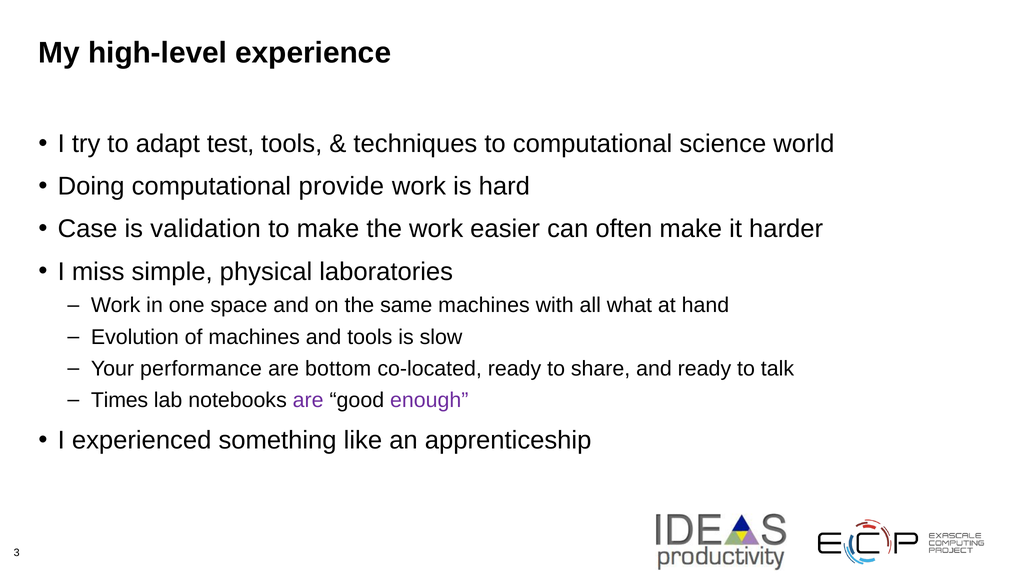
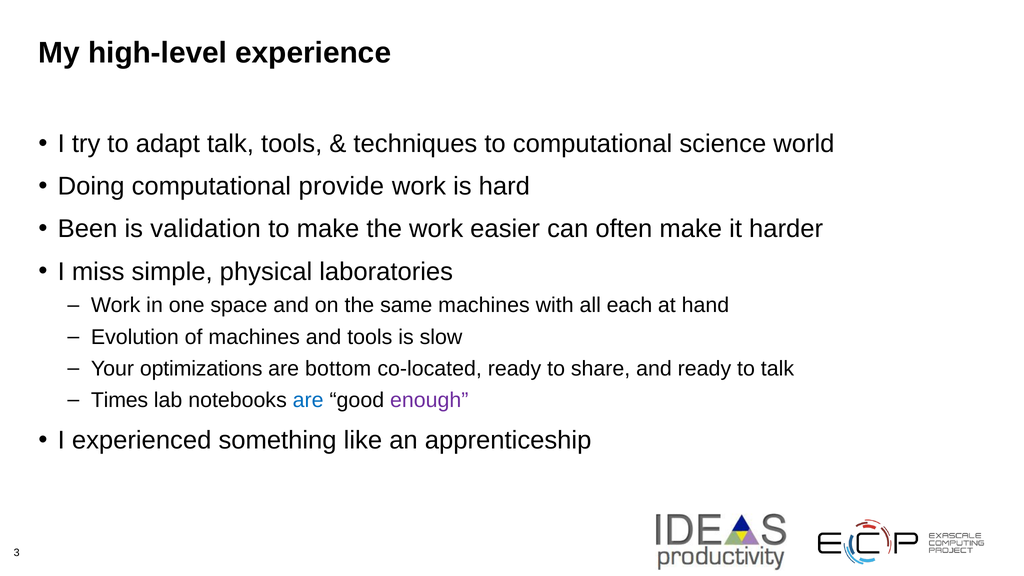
adapt test: test -> talk
Case: Case -> Been
what: what -> each
performance: performance -> optimizations
are at (308, 400) colour: purple -> blue
